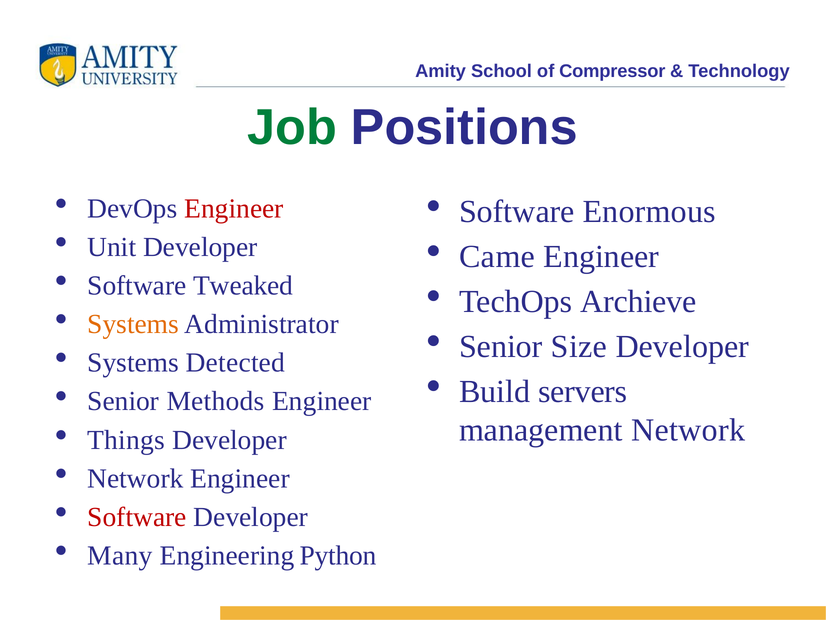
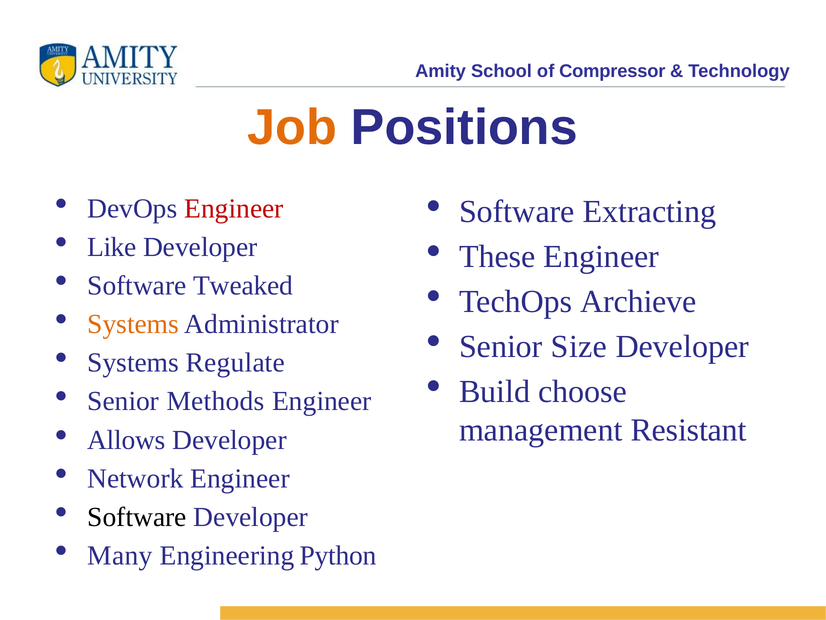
Job colour: green -> orange
Enormous: Enormous -> Extracting
Unit: Unit -> Like
Came: Came -> These
Detected: Detected -> Regulate
servers: servers -> choose
management Network: Network -> Resistant
Things: Things -> Allows
Software at (137, 517) colour: red -> black
